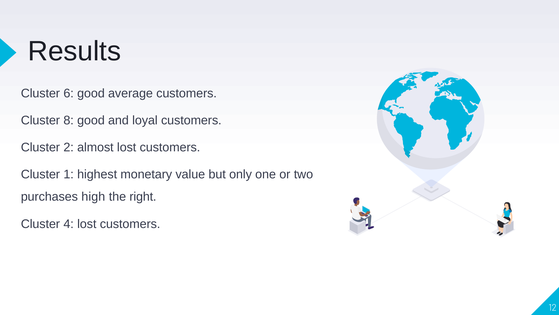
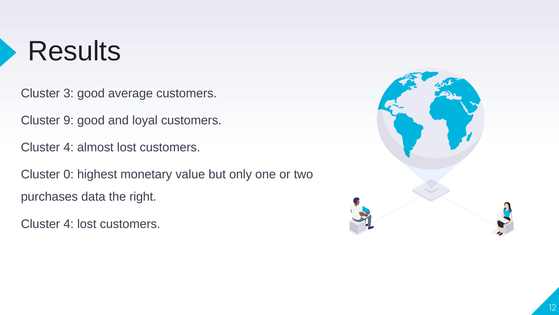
6: 6 -> 3
8: 8 -> 9
2 at (69, 147): 2 -> 4
1: 1 -> 0
high: high -> data
